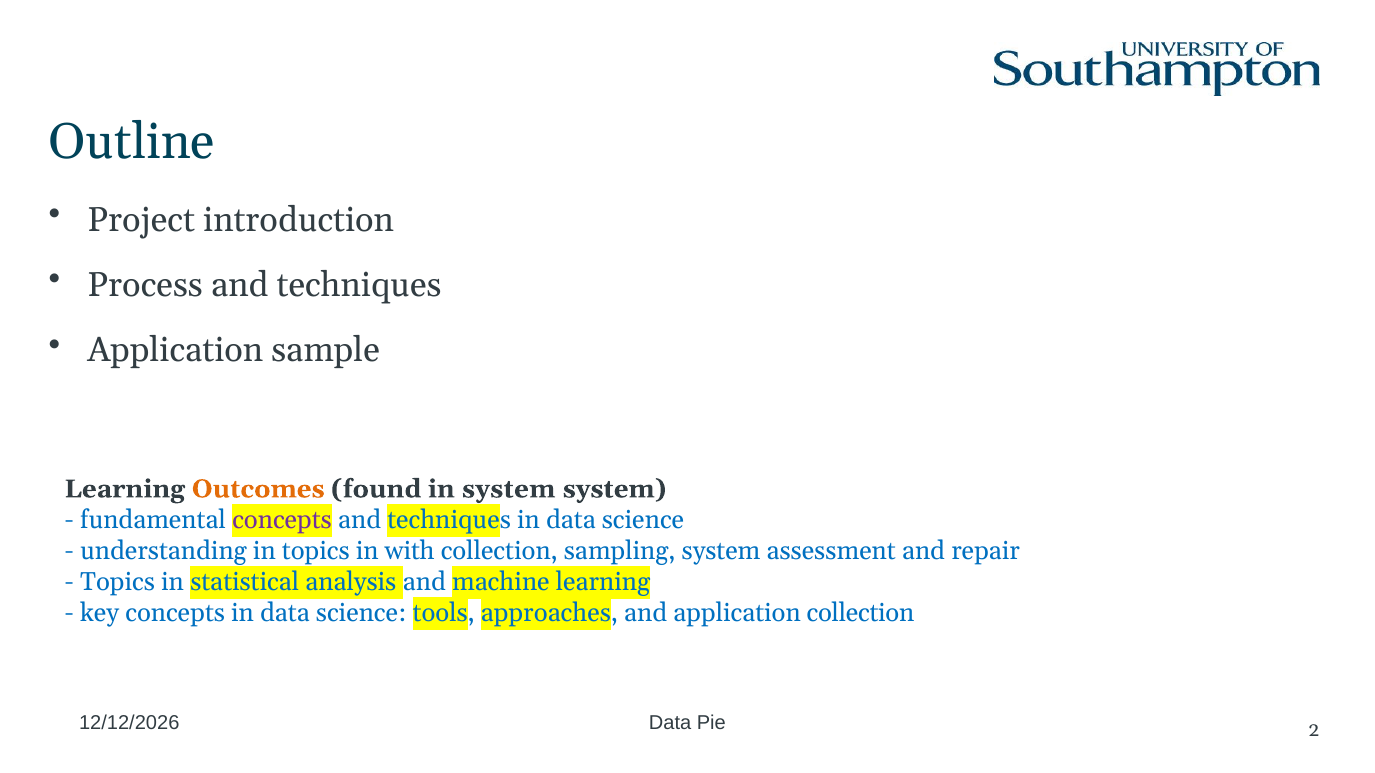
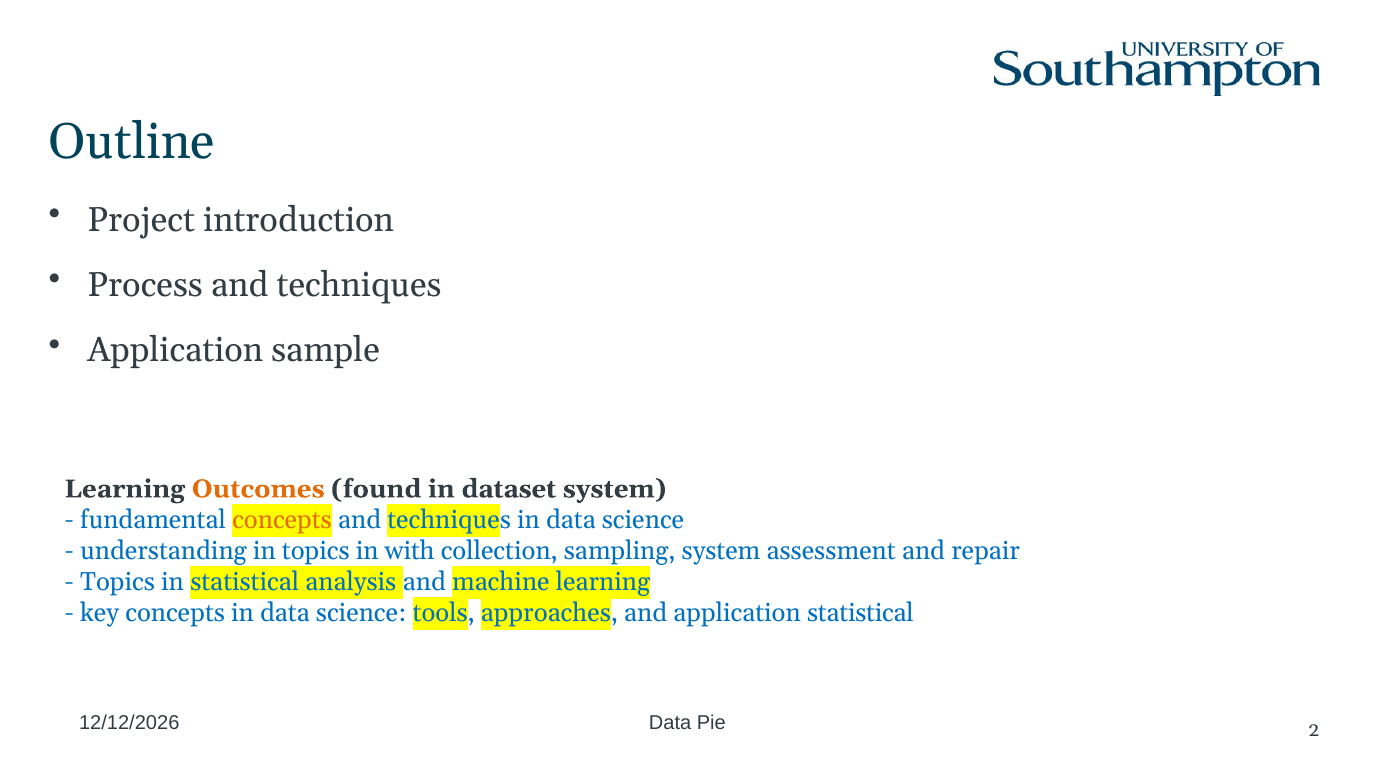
in system: system -> dataset
concepts at (282, 520) colour: purple -> orange
application collection: collection -> statistical
